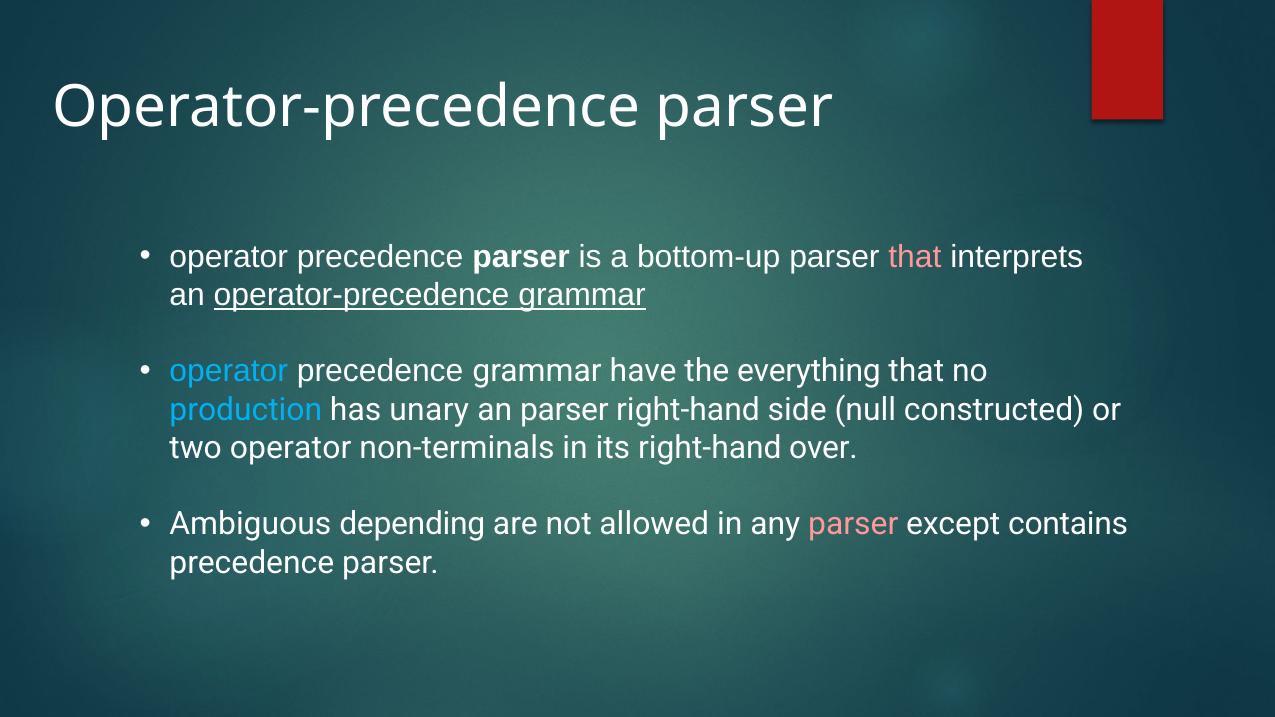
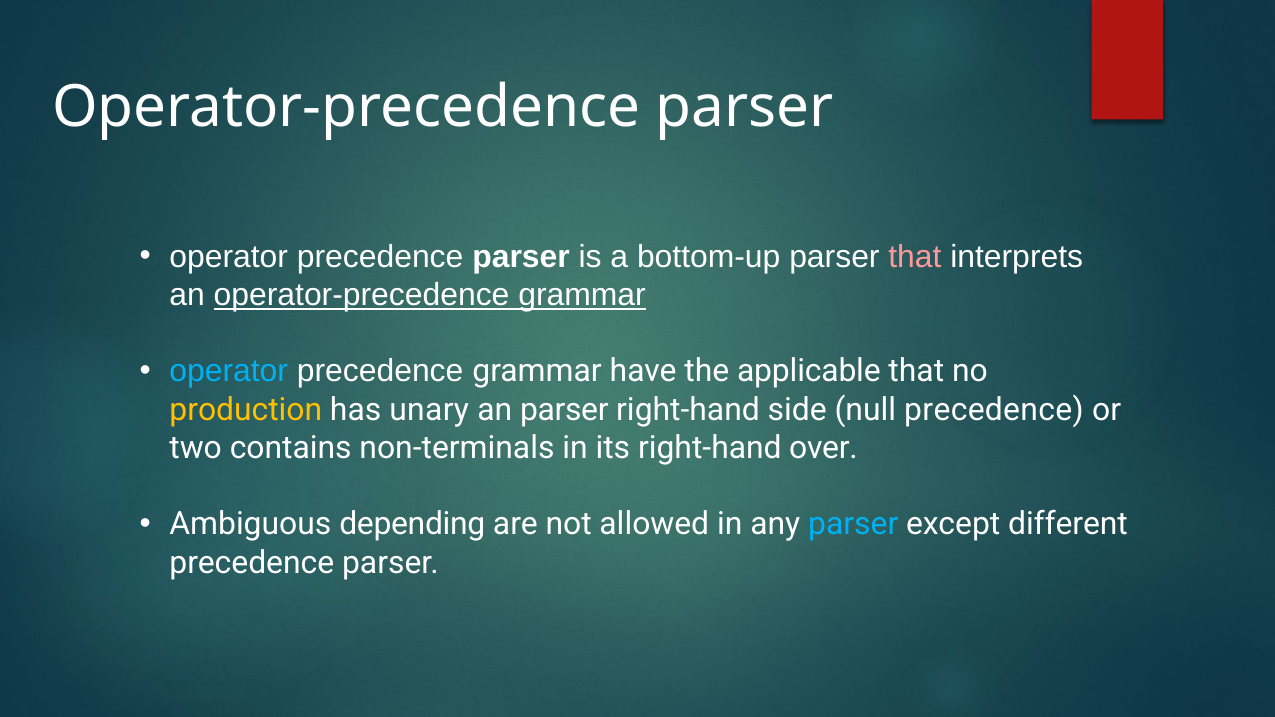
everything: everything -> applicable
production colour: light blue -> yellow
null constructed: constructed -> precedence
two operator: operator -> contains
parser at (853, 524) colour: pink -> light blue
contains: contains -> different
